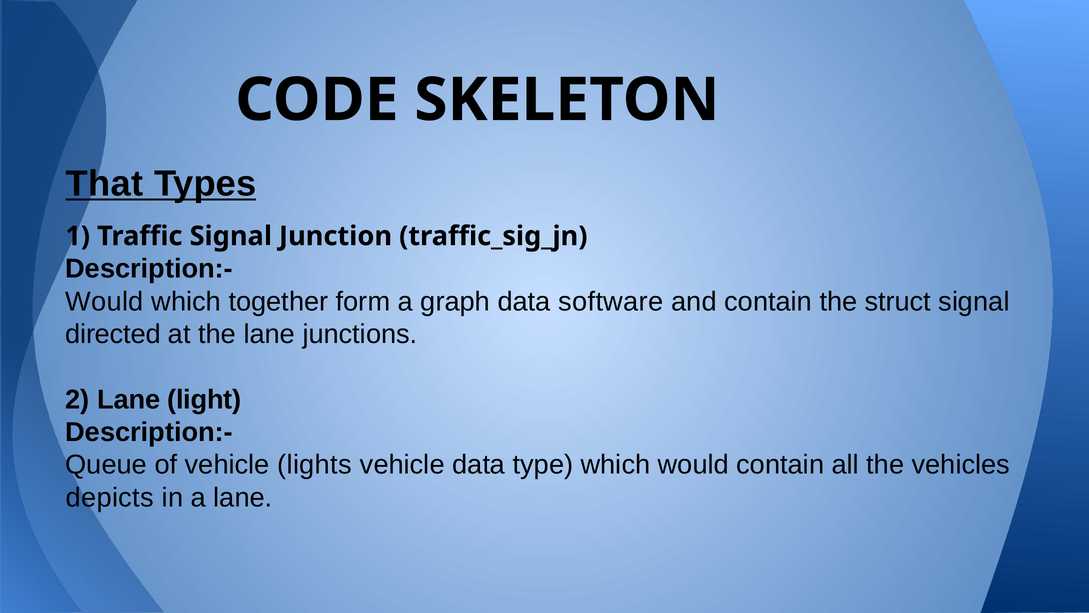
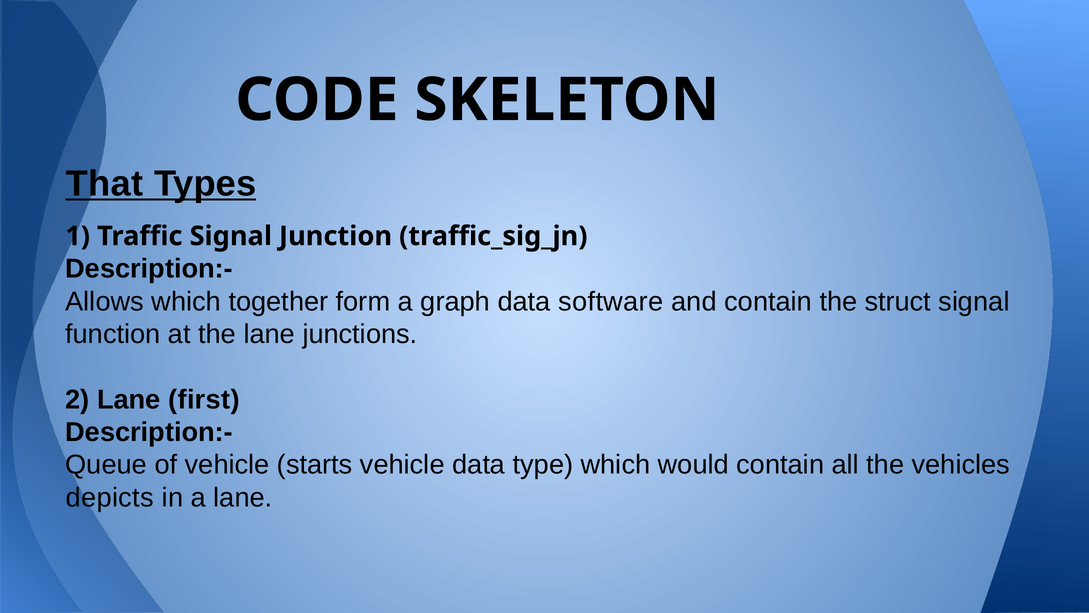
Would at (104, 301): Would -> Allows
directed: directed -> function
light: light -> first
lights: lights -> starts
